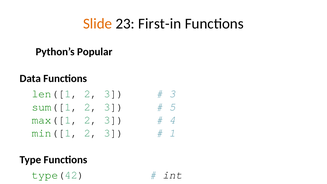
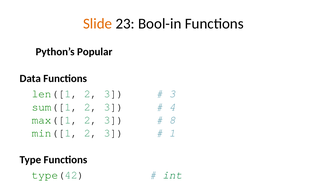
First-in: First-in -> Bool-in
5 at (173, 107): 5 -> 4
4 at (173, 120): 4 -> 8
int colour: black -> green
